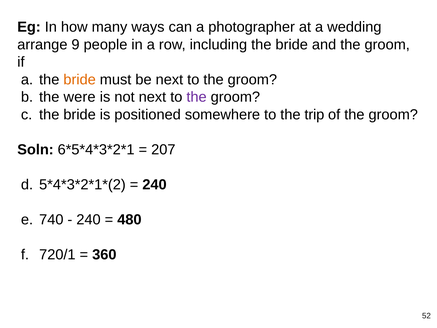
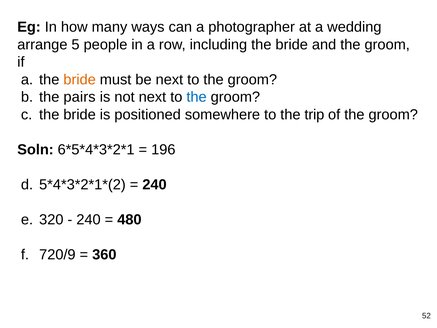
9: 9 -> 5
were: were -> pairs
the at (197, 97) colour: purple -> blue
207: 207 -> 196
740: 740 -> 320
720/1: 720/1 -> 720/9
